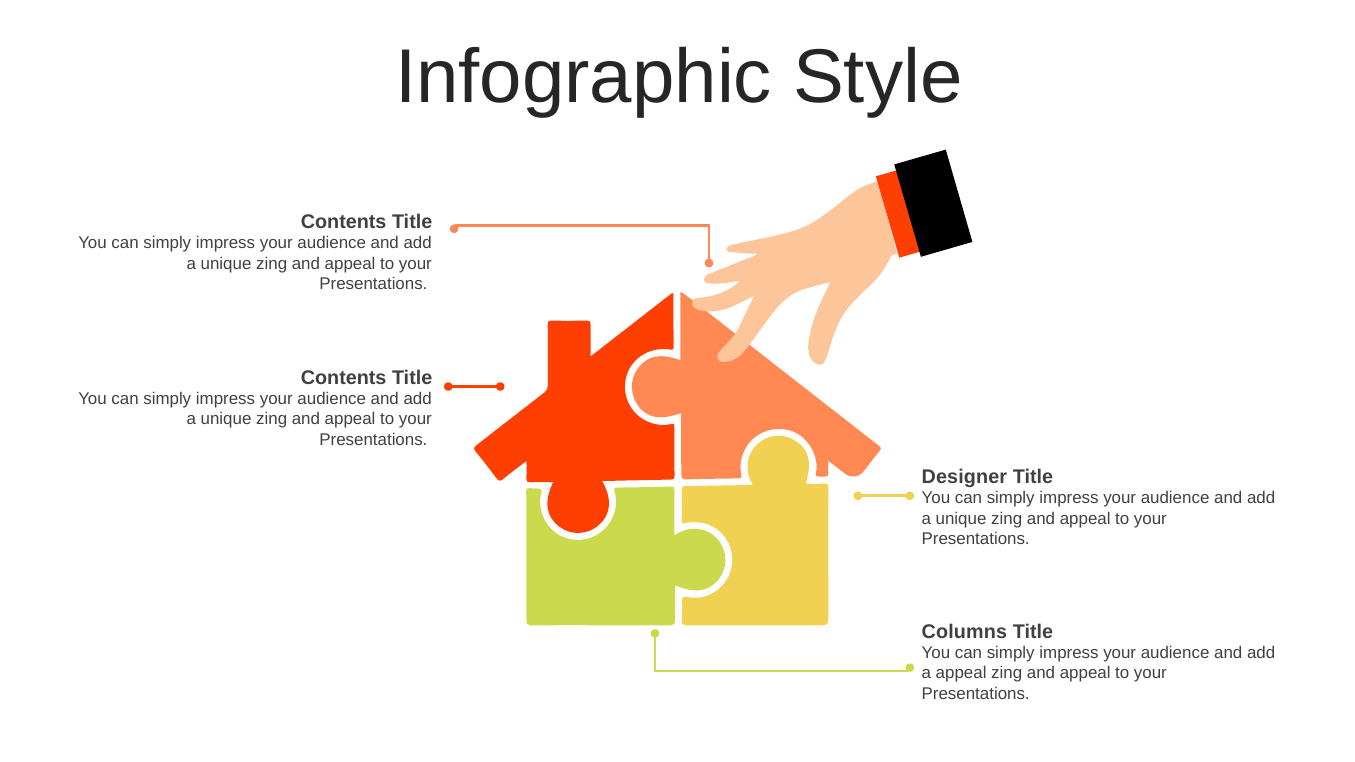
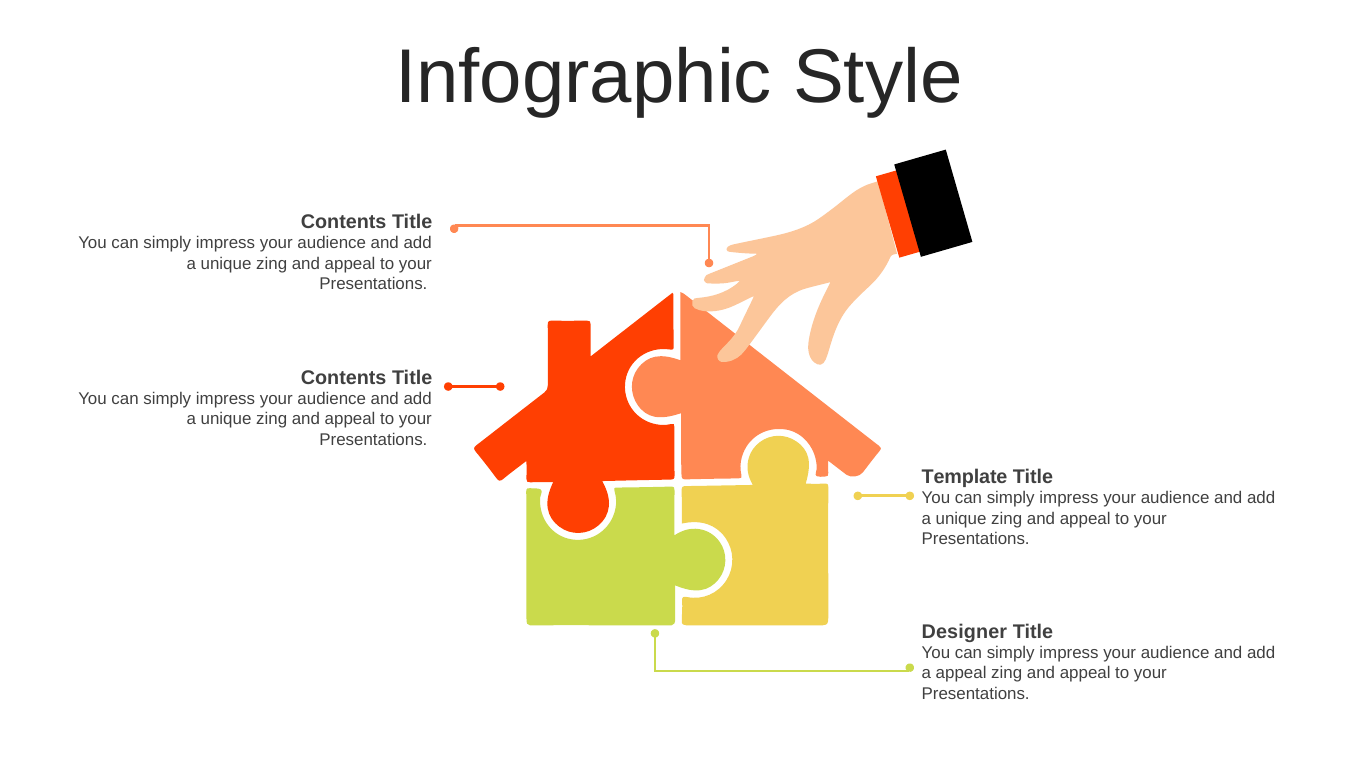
Designer: Designer -> Template
Columns: Columns -> Designer
